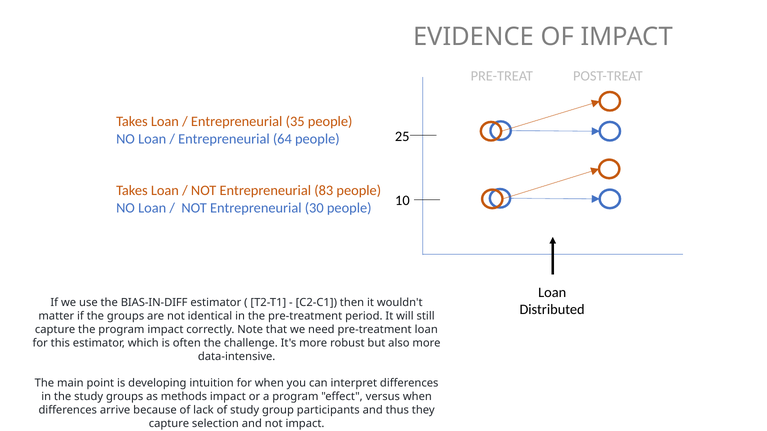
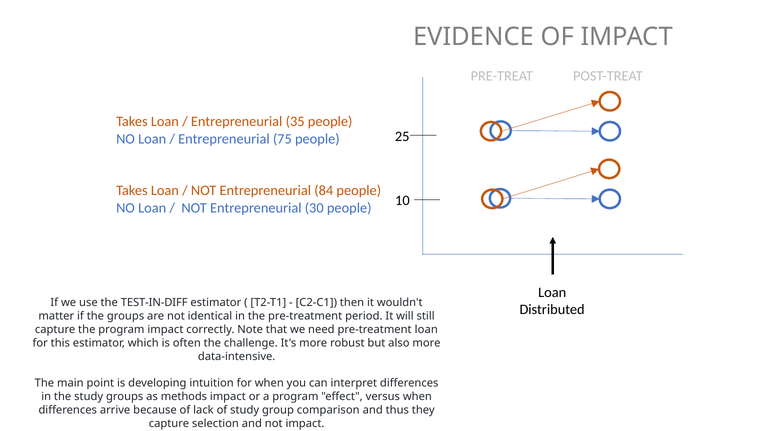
64: 64 -> 75
83: 83 -> 84
BIAS-IN-DIFF: BIAS-IN-DIFF -> TEST-IN-DIFF
participants: participants -> comparison
